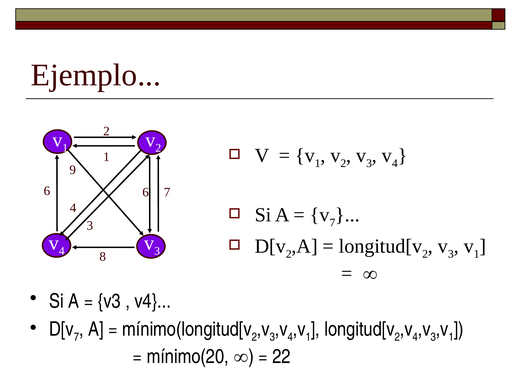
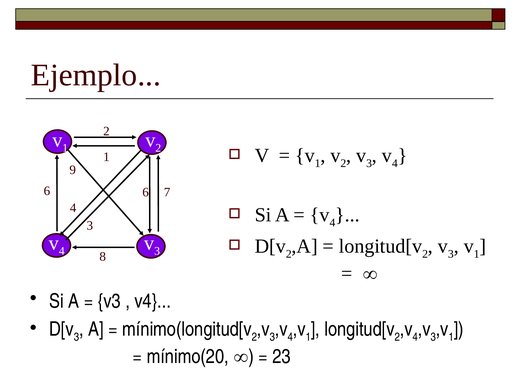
7 at (332, 223): 7 -> 4
7 at (76, 337): 7 -> 3
22: 22 -> 23
